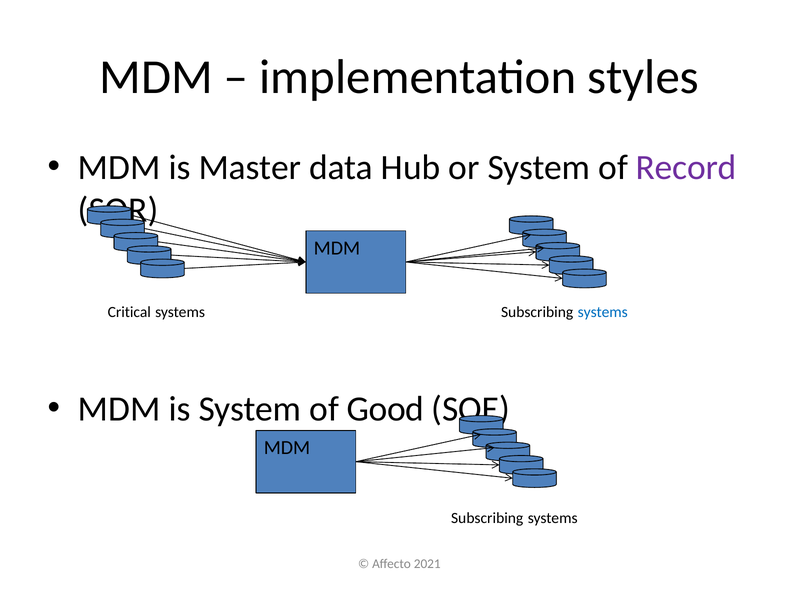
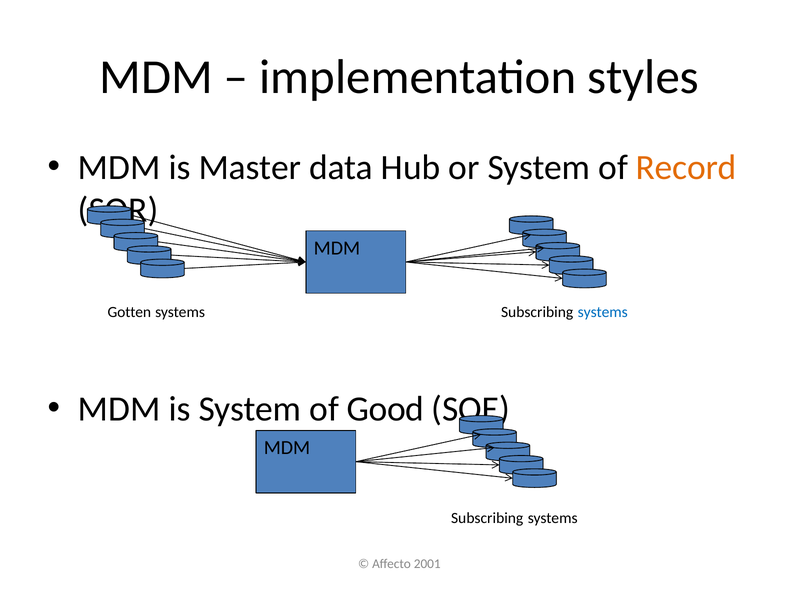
Record colour: purple -> orange
Critical: Critical -> Gotten
2021: 2021 -> 2001
